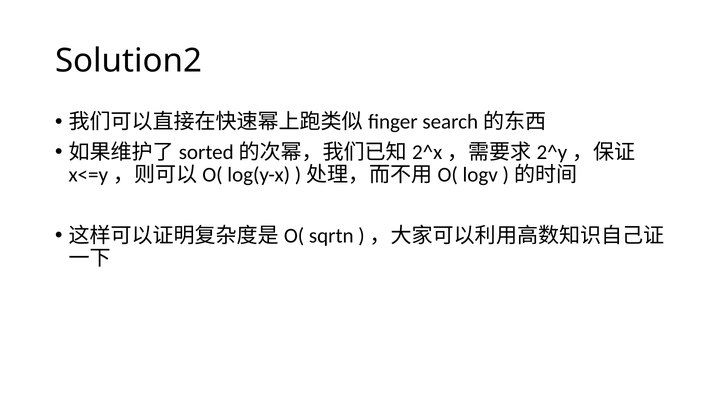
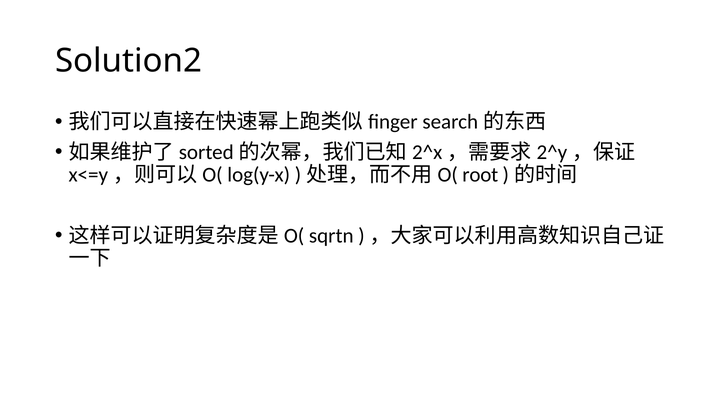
logv: logv -> root
